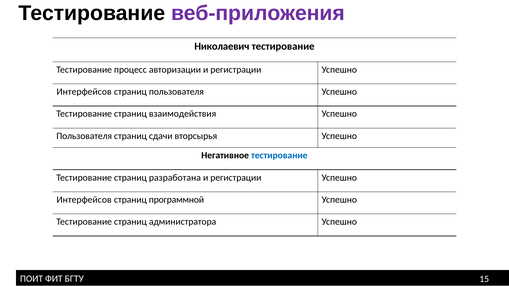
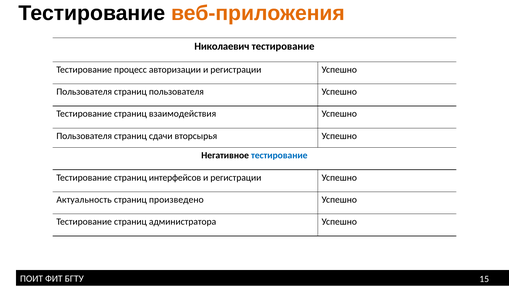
веб-приложения colour: purple -> orange
Интерфейсов at (84, 92): Интерфейсов -> Пользователя
разработана: разработана -> интерфейсов
Интерфейсов at (84, 200): Интерфейсов -> Актуальность
программной: программной -> произведено
